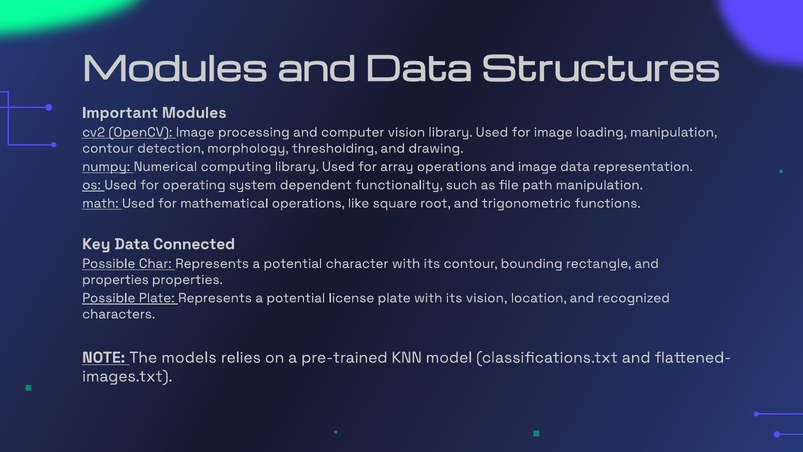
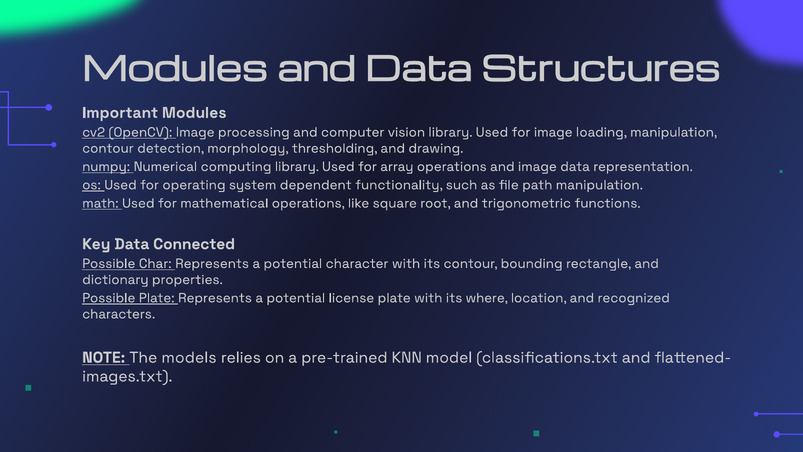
properties at (115, 279): properties -> dictionary
its vision: vision -> where
